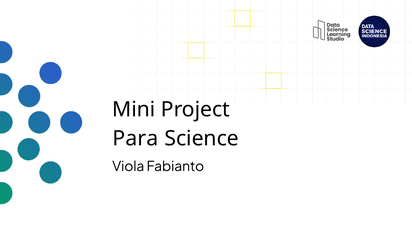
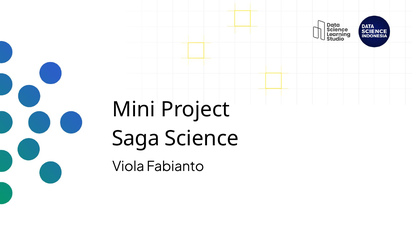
Para: Para -> Saga
